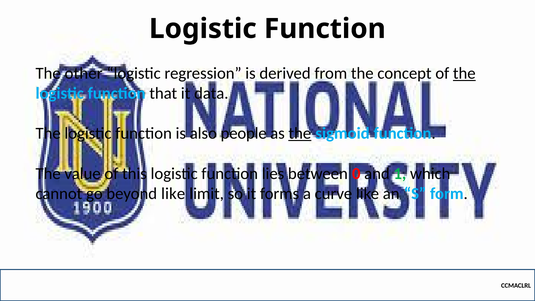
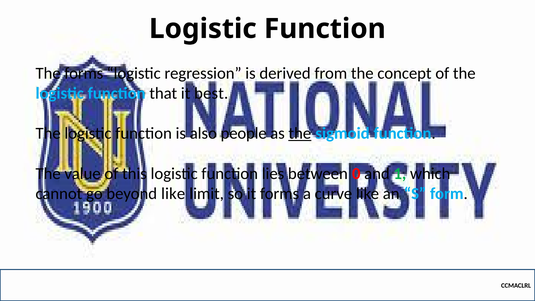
The other: other -> forms
the at (464, 73) underline: present -> none
data: data -> best
